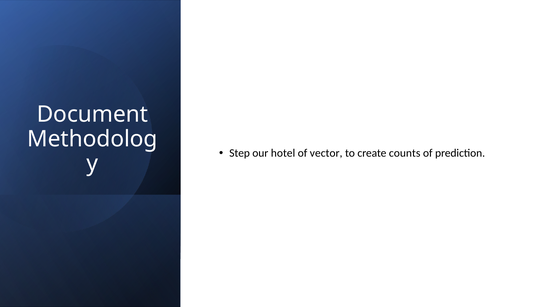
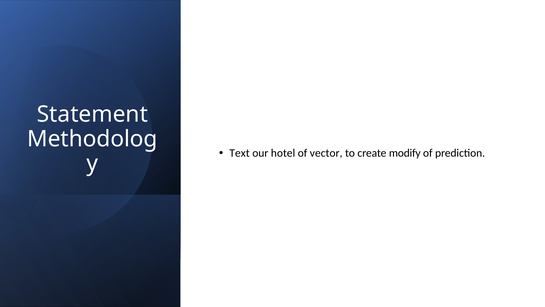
Document: Document -> Statement
Step: Step -> Text
counts: counts -> modify
